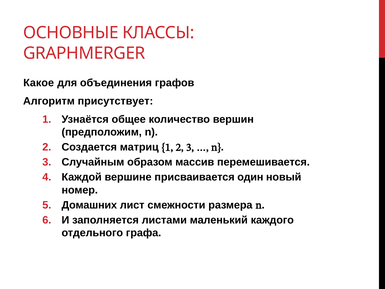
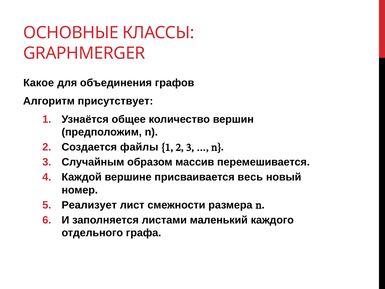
матриц: матриц -> файлы
один: один -> весь
Домашних: Домашних -> Реализует
